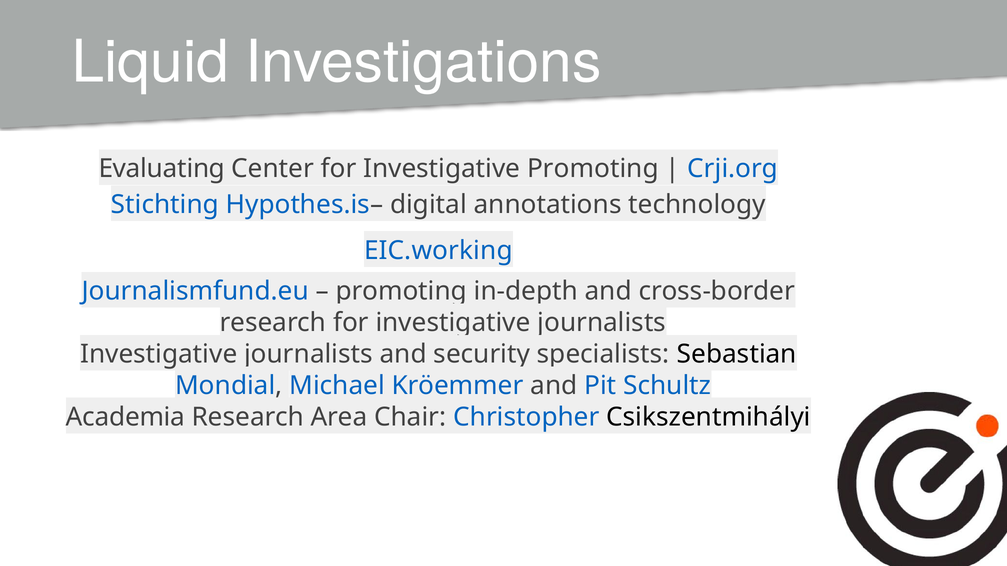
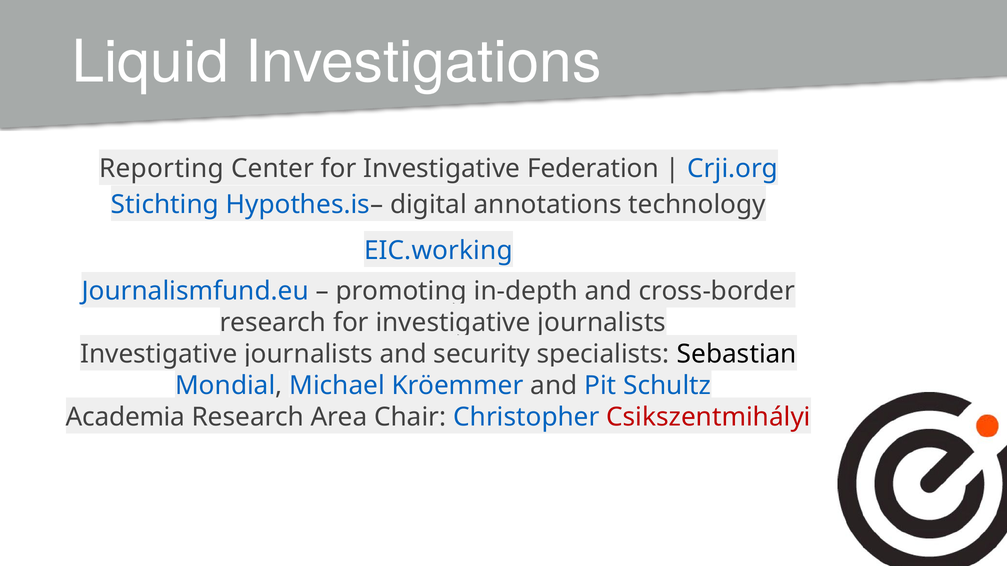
Evaluating: Evaluating -> Reporting
Investigative Promoting: Promoting -> Federation
Csikszentmihályi colour: black -> red
